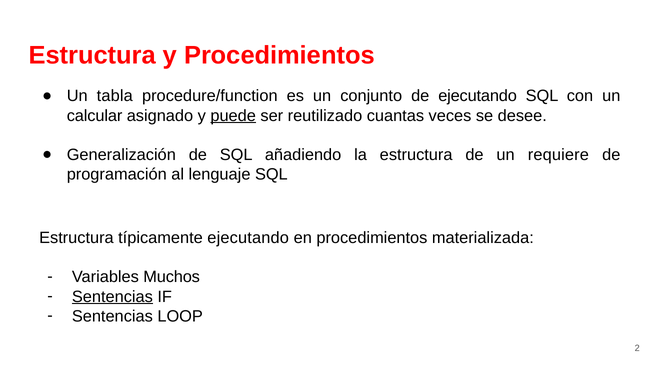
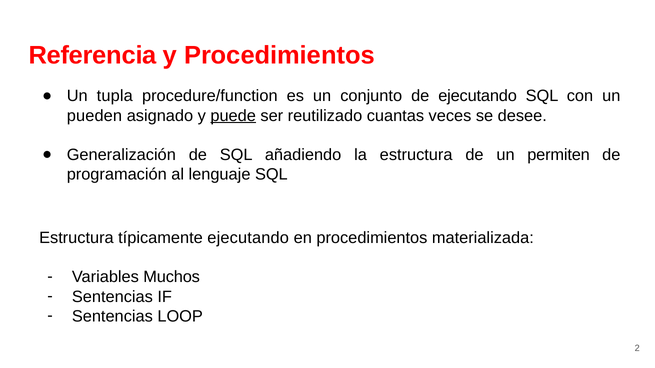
Estructura at (92, 55): Estructura -> Referencia
tabla: tabla -> tupla
calcular: calcular -> pueden
requiere: requiere -> permiten
Sentencias at (112, 297) underline: present -> none
